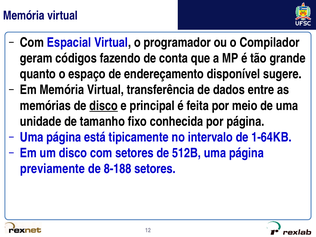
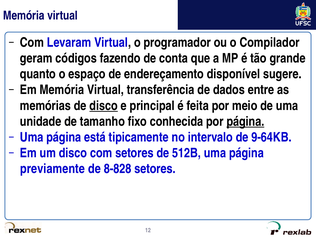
Espacial: Espacial -> Levaram
página at (245, 121) underline: none -> present
1-64KB: 1-64KB -> 9-64KB
8-188: 8-188 -> 8-828
